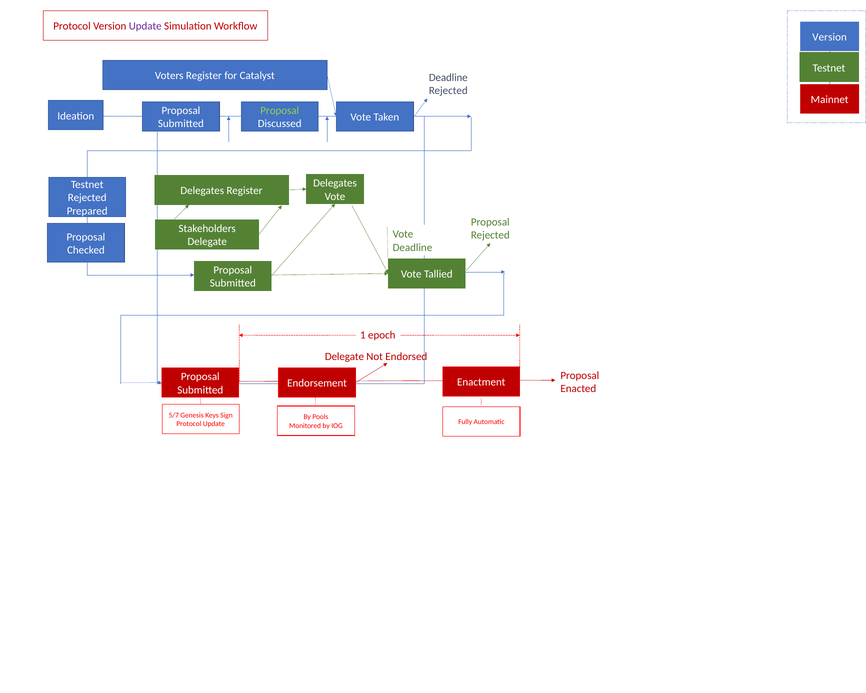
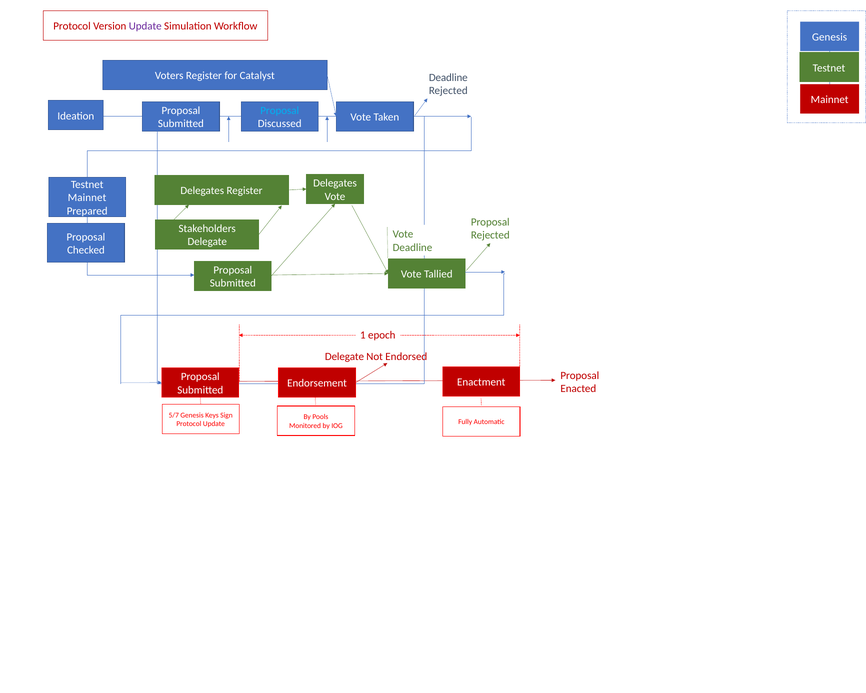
Version at (830, 37): Version -> Genesis
Proposal at (280, 110) colour: light green -> light blue
Rejected at (87, 198): Rejected -> Mainnet
